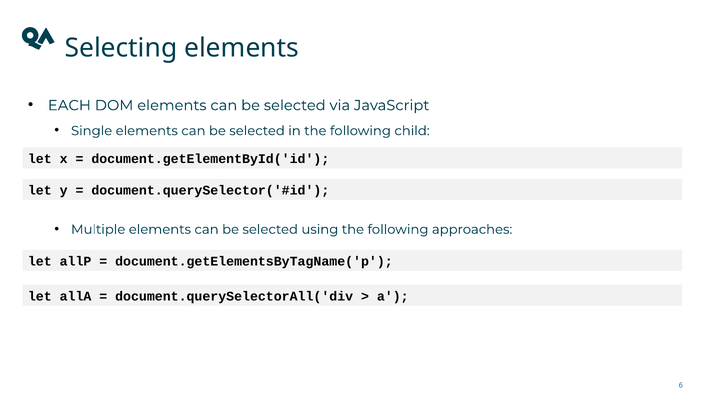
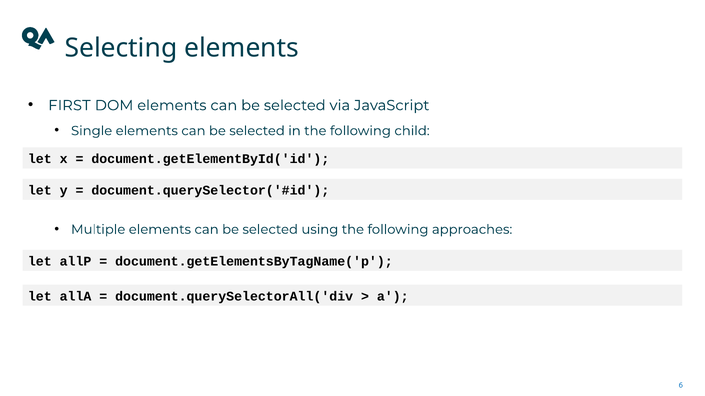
EACH: EACH -> FIRST
